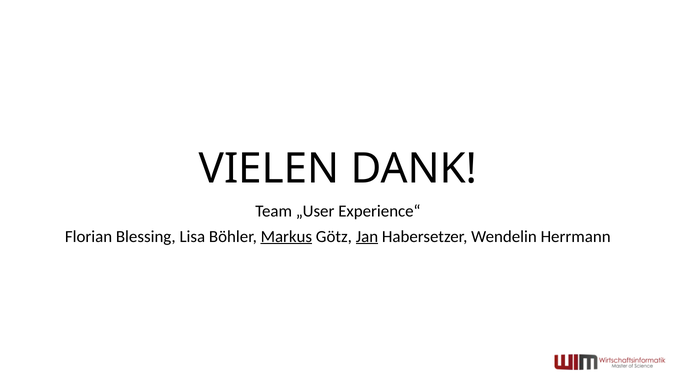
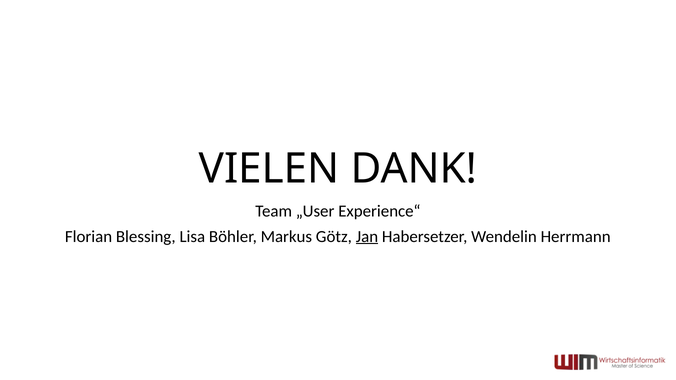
Markus underline: present -> none
